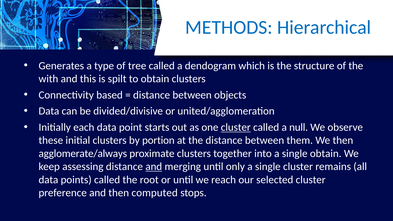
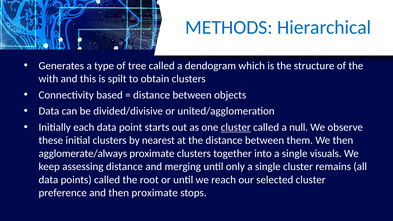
portion: portion -> nearest
single obtain: obtain -> visuals
and at (154, 167) underline: present -> none
then computed: computed -> proximate
